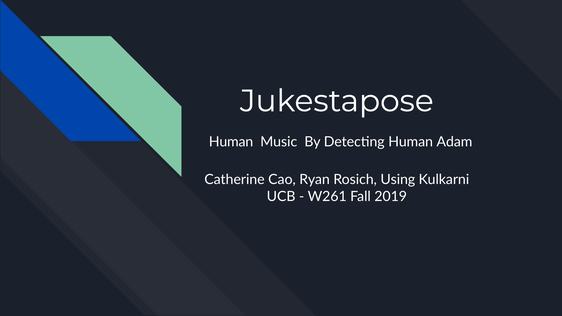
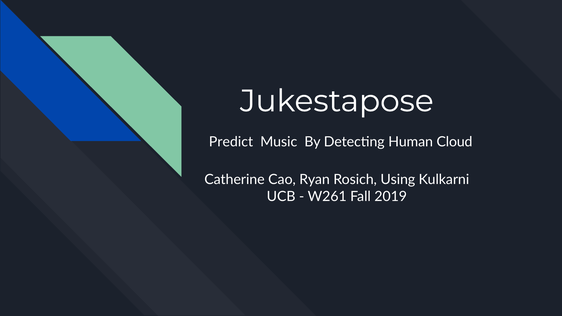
Human at (231, 142): Human -> Predict
Adam: Adam -> Cloud
